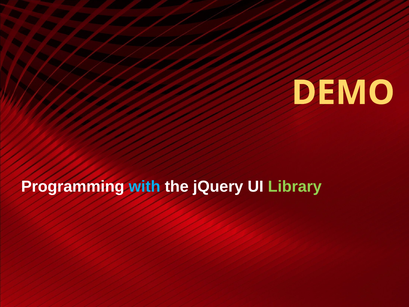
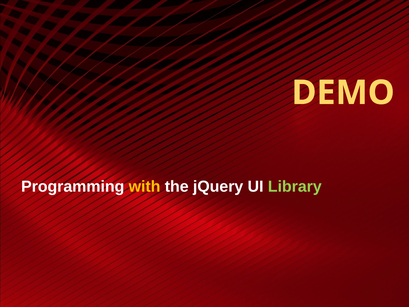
with colour: light blue -> yellow
